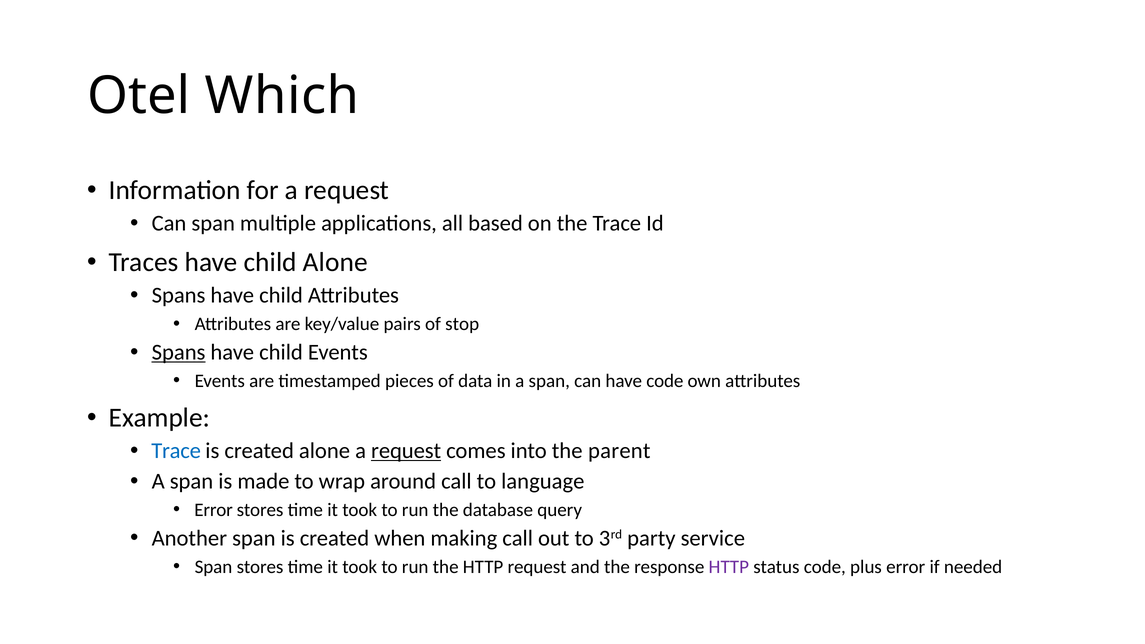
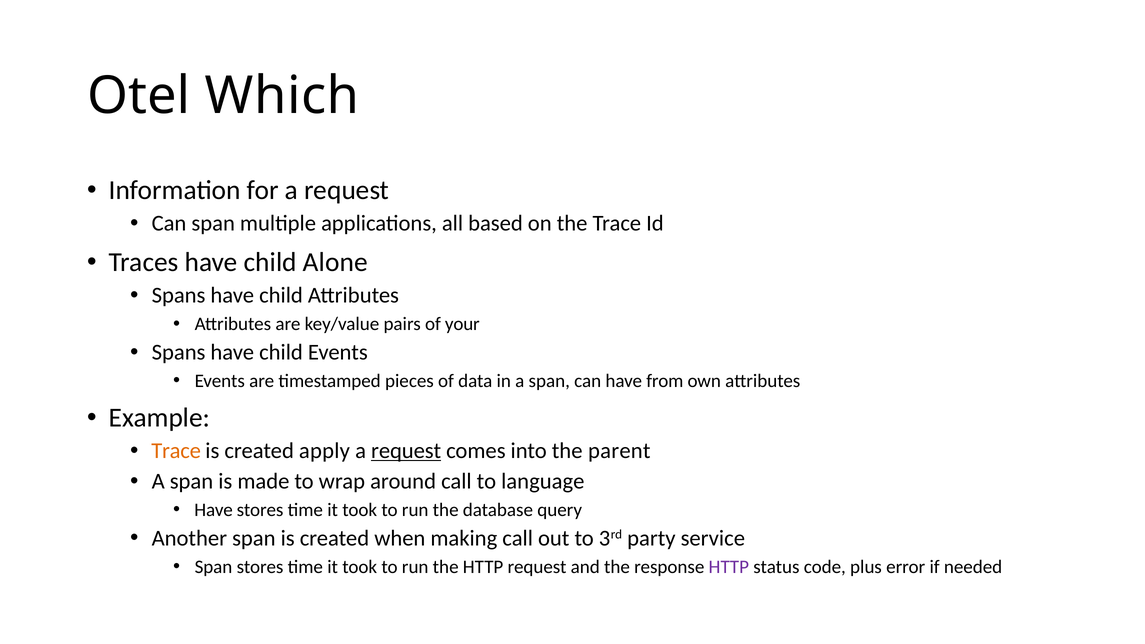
stop: stop -> your
Spans at (179, 352) underline: present -> none
have code: code -> from
Trace at (176, 451) colour: blue -> orange
created alone: alone -> apply
Error at (214, 510): Error -> Have
